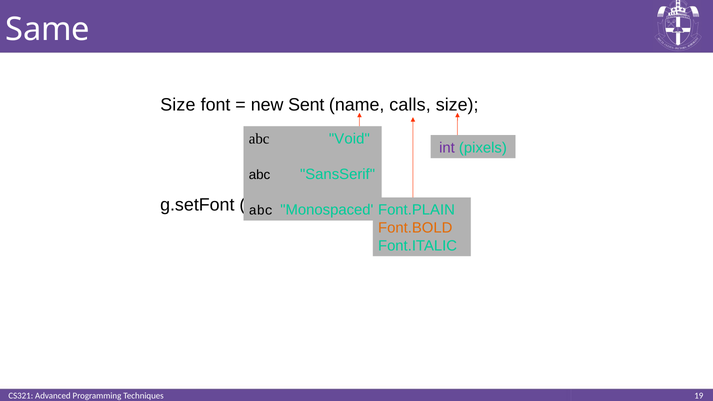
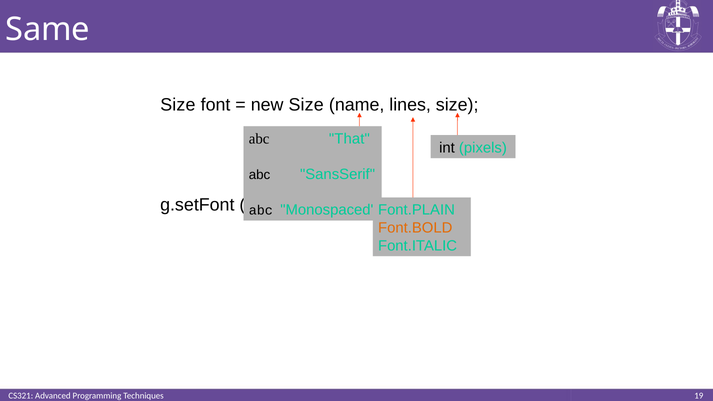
new Sent: Sent -> Size
calls: calls -> lines
Void: Void -> That
int colour: purple -> black
